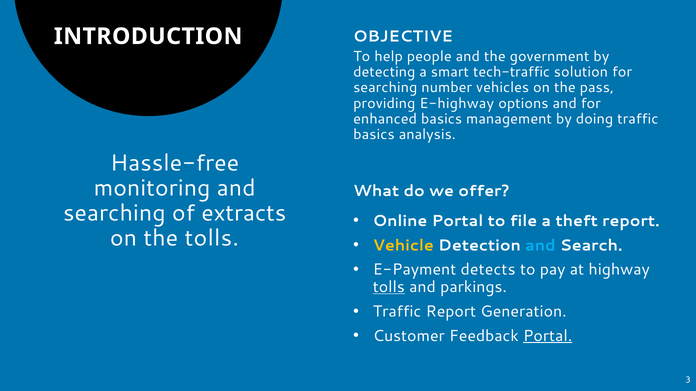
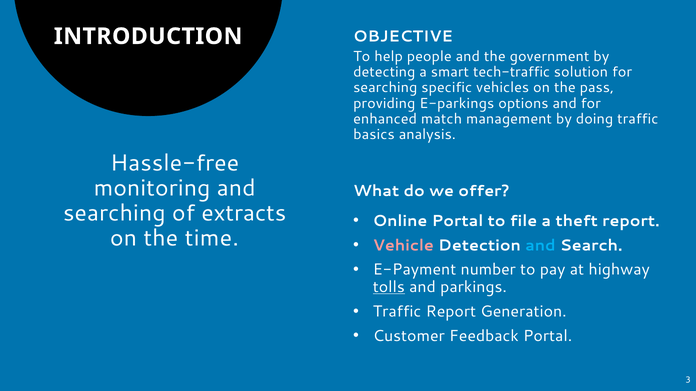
number: number -> specific
E-highway: E-highway -> E-parkings
enhanced basics: basics -> match
the tolls: tolls -> time
Vehicle colour: yellow -> pink
detects: detects -> number
Portal at (548, 336) underline: present -> none
